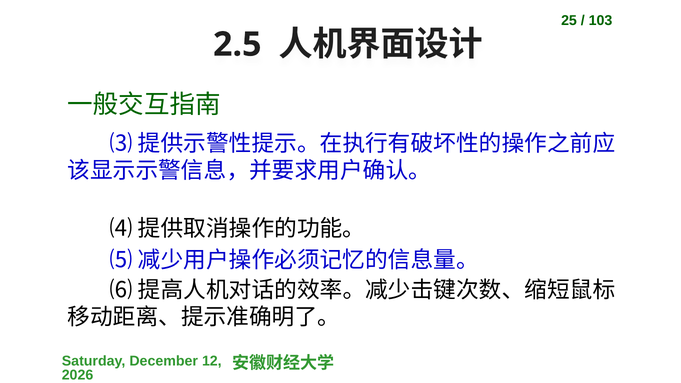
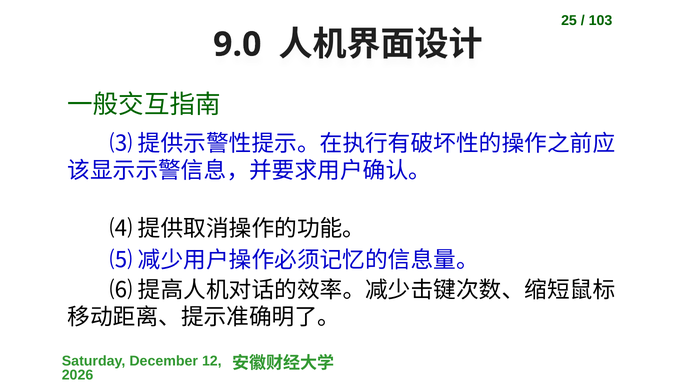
2.5: 2.5 -> 9.0
